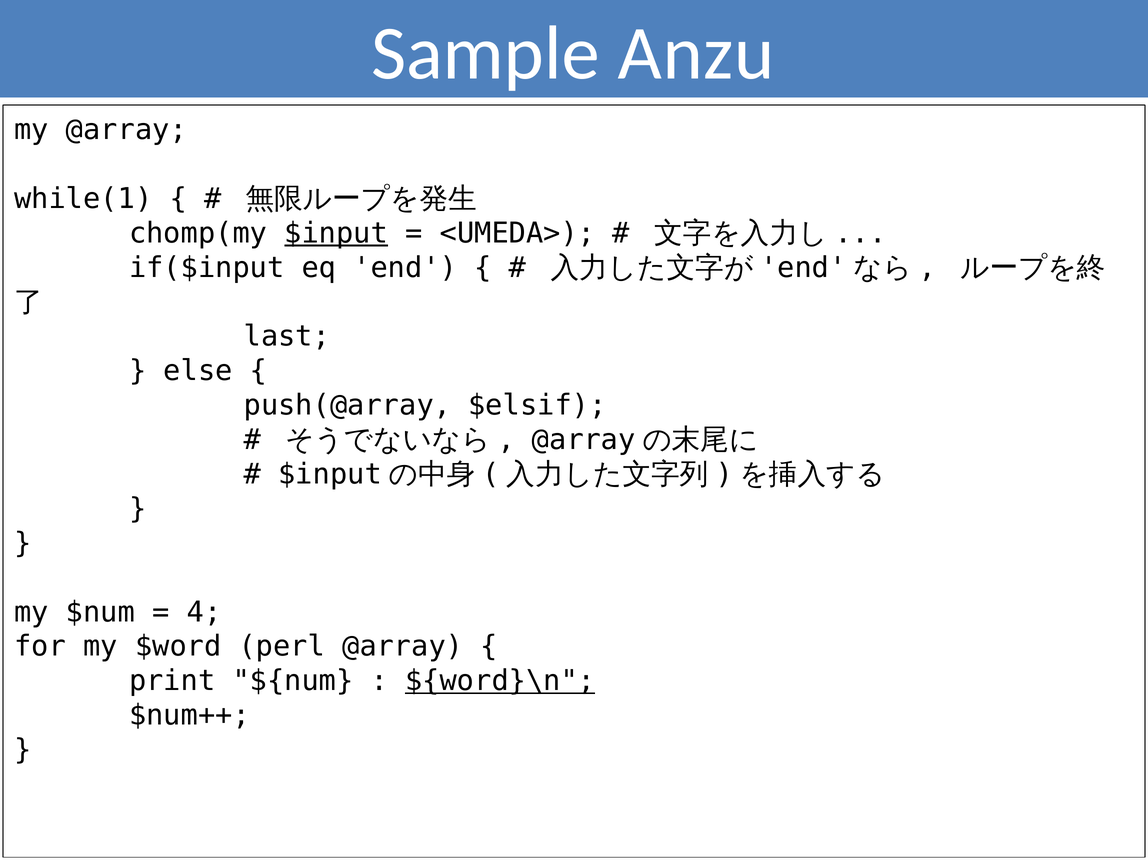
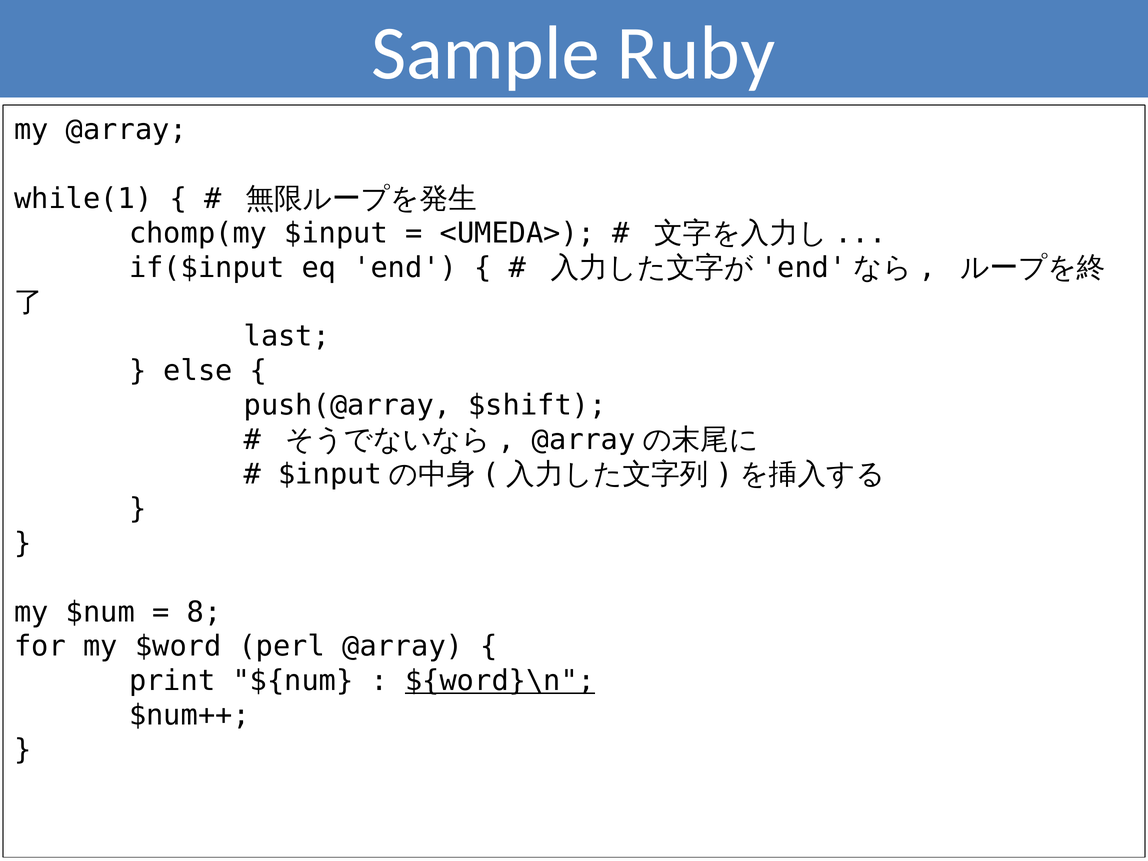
Anzu: Anzu -> Ruby
$input underline: present -> none
$elsif: $elsif -> $shift
4: 4 -> 8
